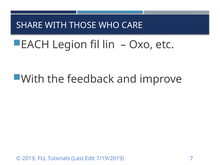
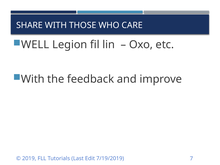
EACH: EACH -> WELL
